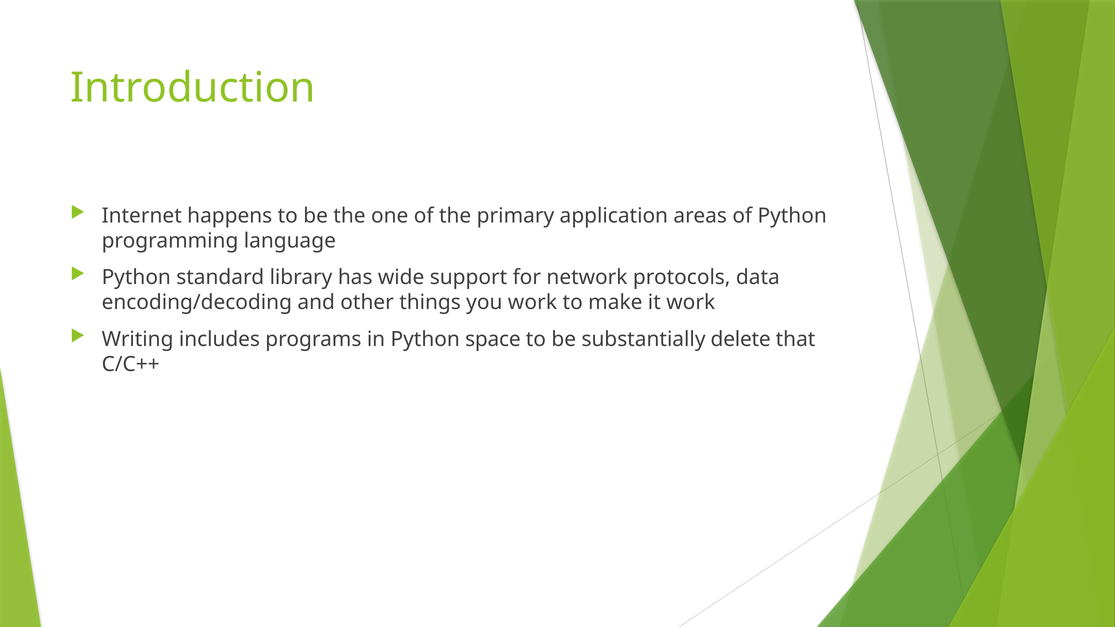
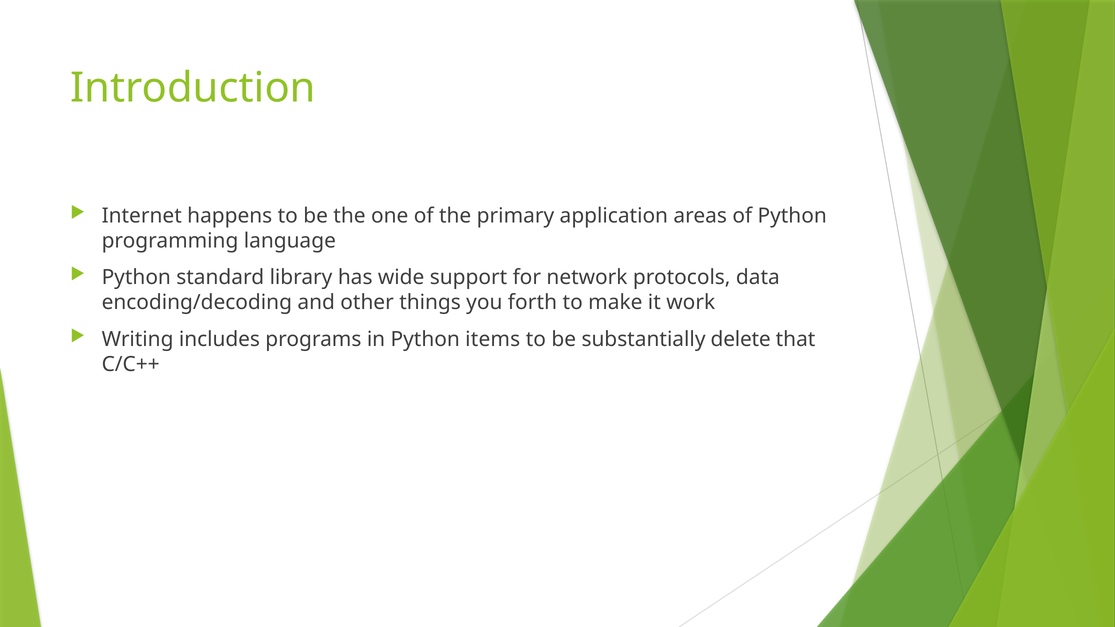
you work: work -> forth
space: space -> items
